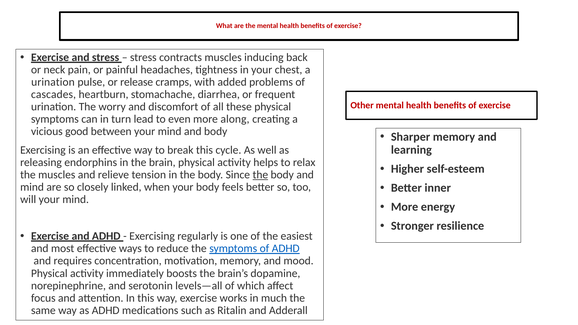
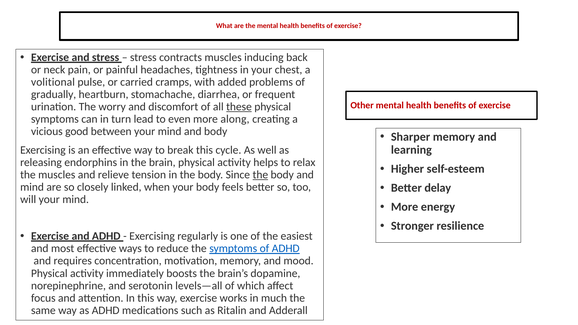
urination at (53, 82): urination -> volitional
release: release -> carried
cascades: cascades -> gradually
these underline: none -> present
inner: inner -> delay
